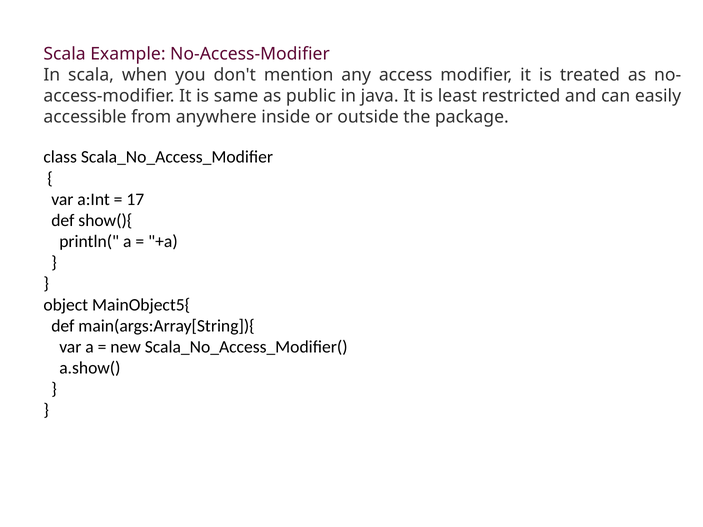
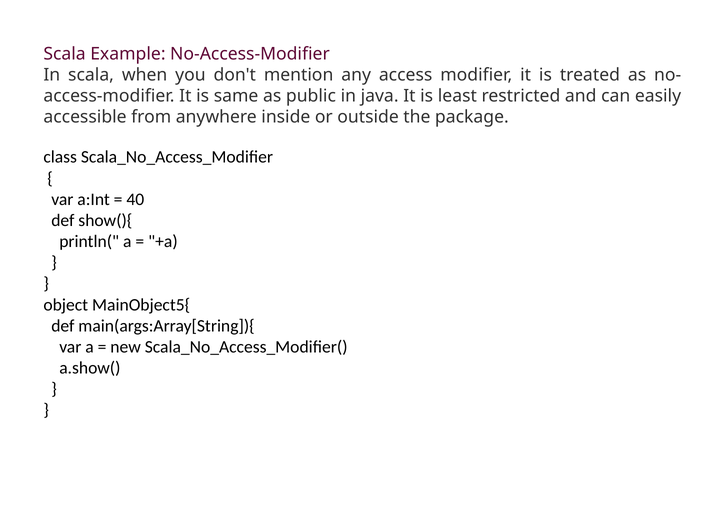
17: 17 -> 40
